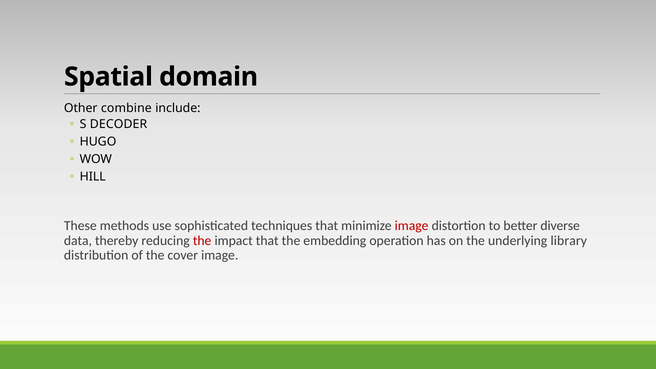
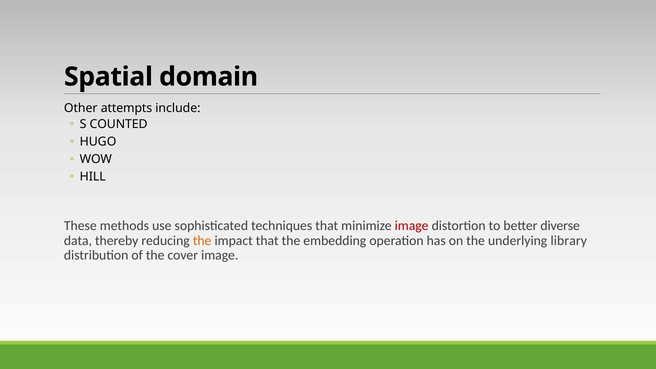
combine: combine -> attempts
DECODER: DECODER -> COUNTED
the at (202, 241) colour: red -> orange
